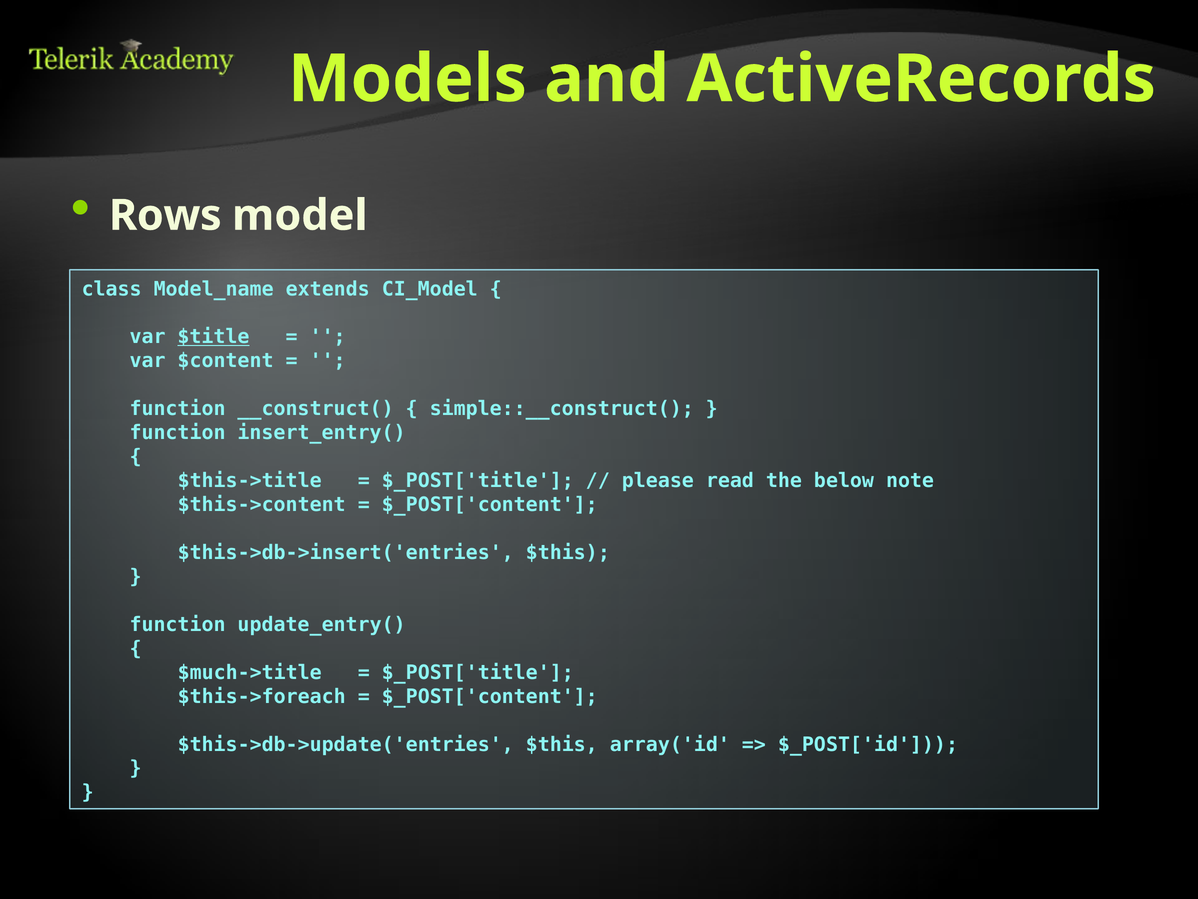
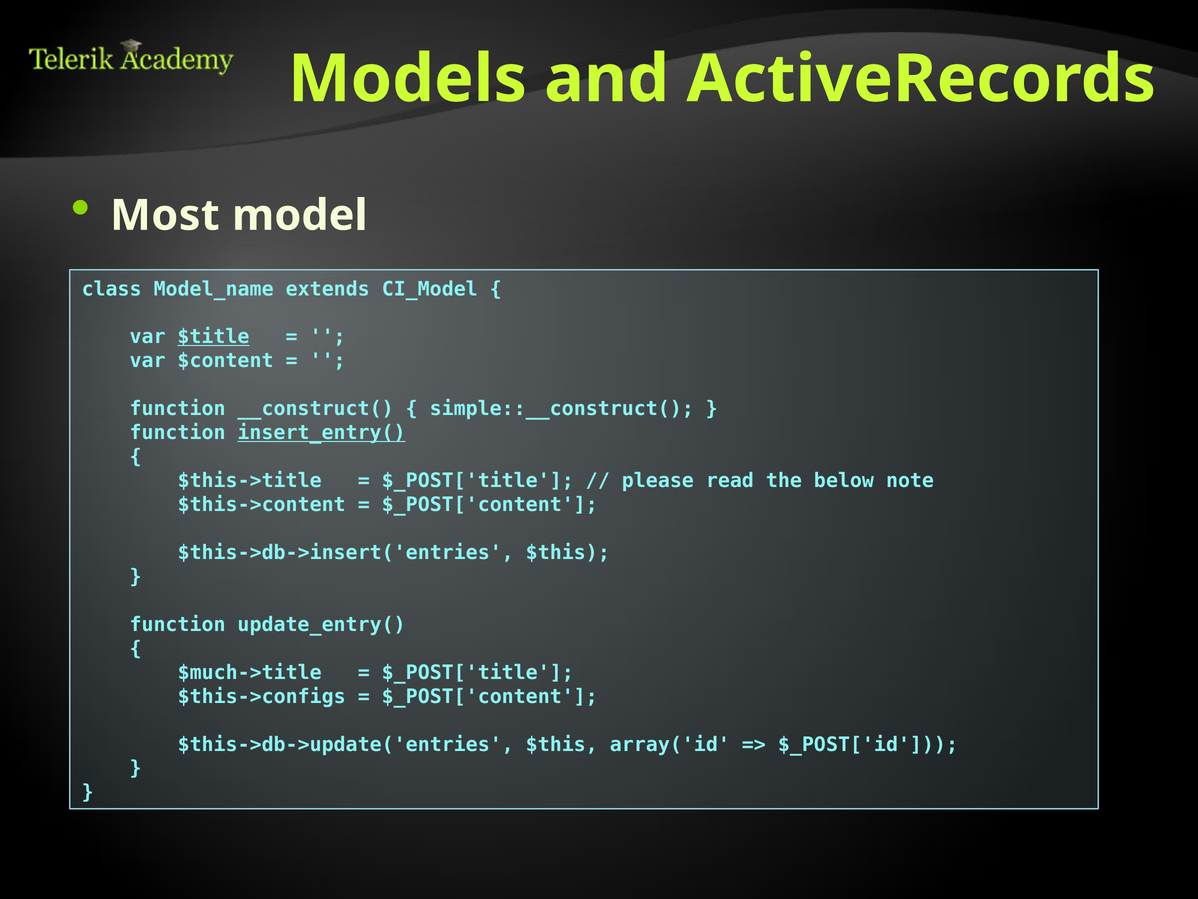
Rows: Rows -> Most
insert_entry( underline: none -> present
$this->foreach: $this->foreach -> $this->configs
